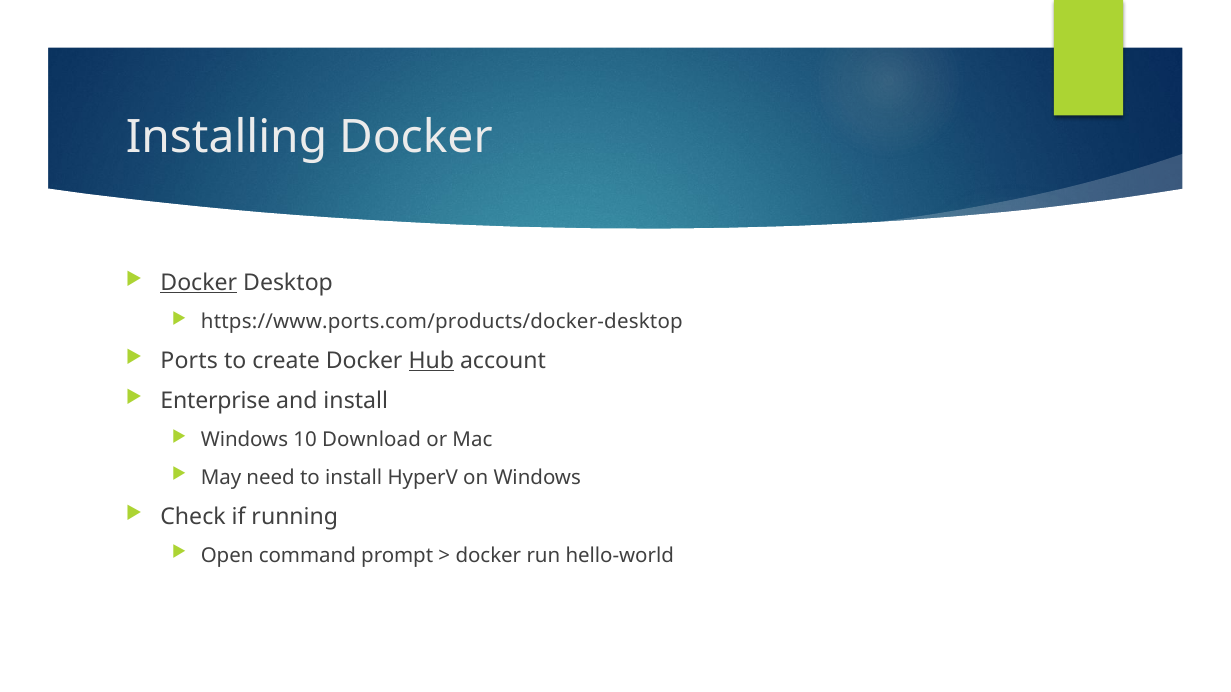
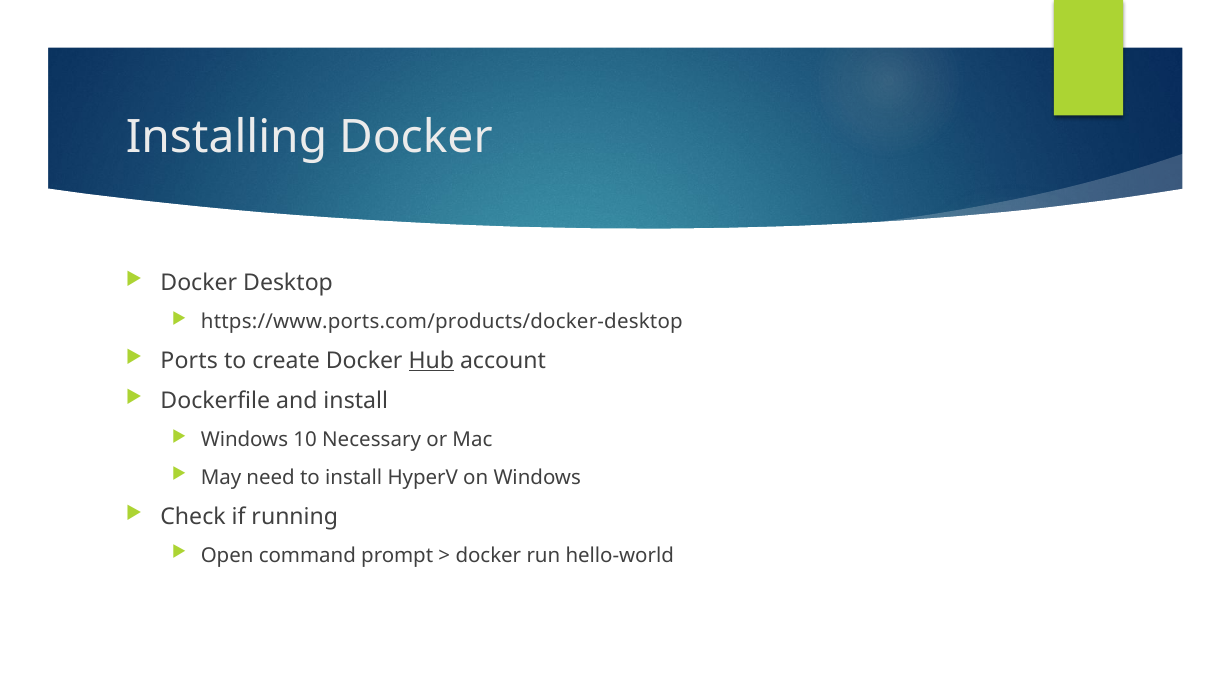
Docker at (199, 283) underline: present -> none
Enterprise: Enterprise -> Dockerfile
Download: Download -> Necessary
